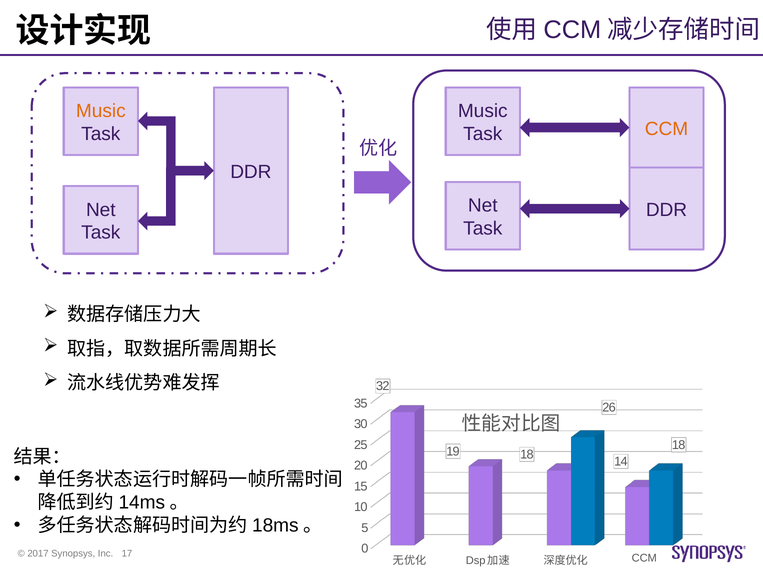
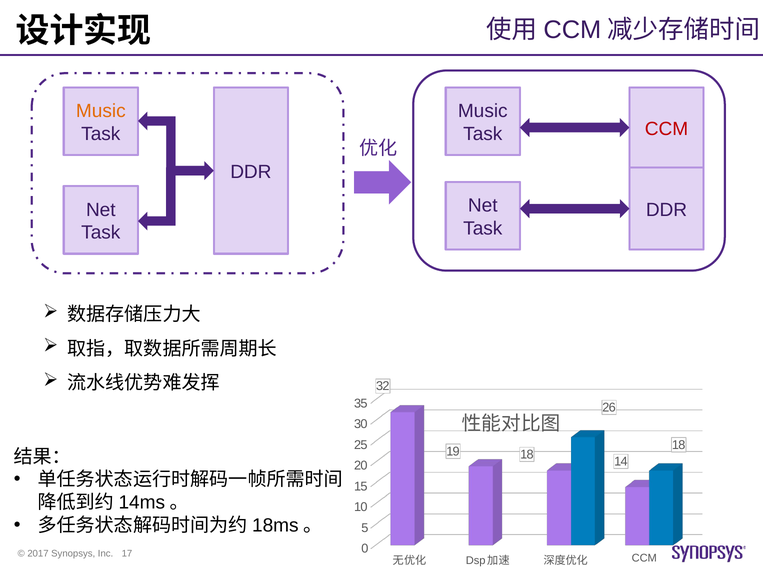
CCM at (666, 129) colour: orange -> red
